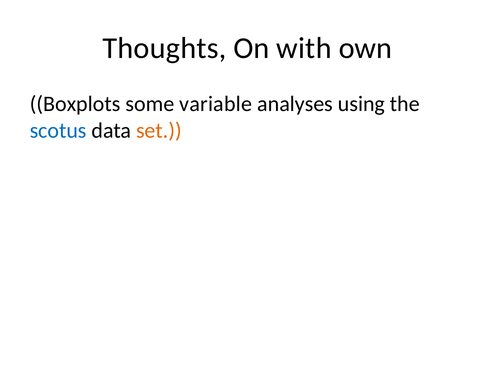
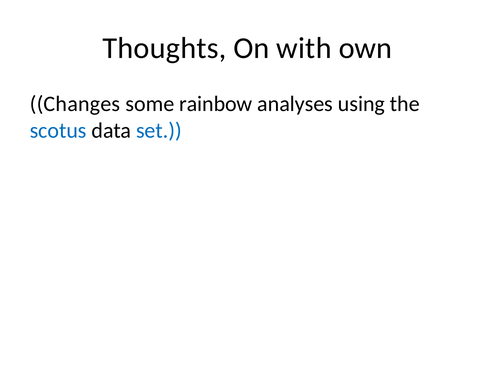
Boxplots: Boxplots -> Changes
variable: variable -> rainbow
set colour: orange -> blue
